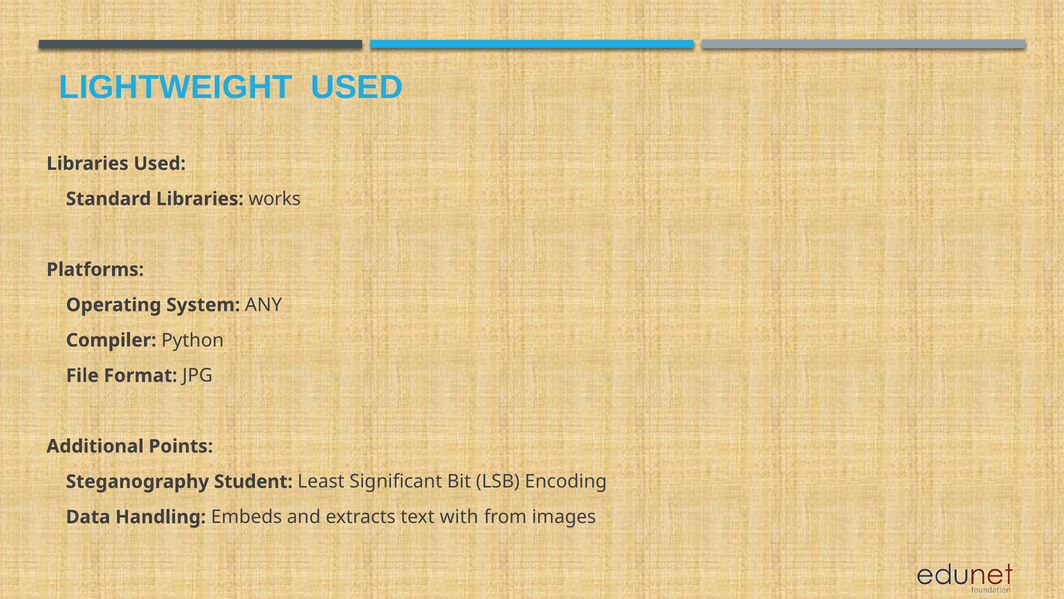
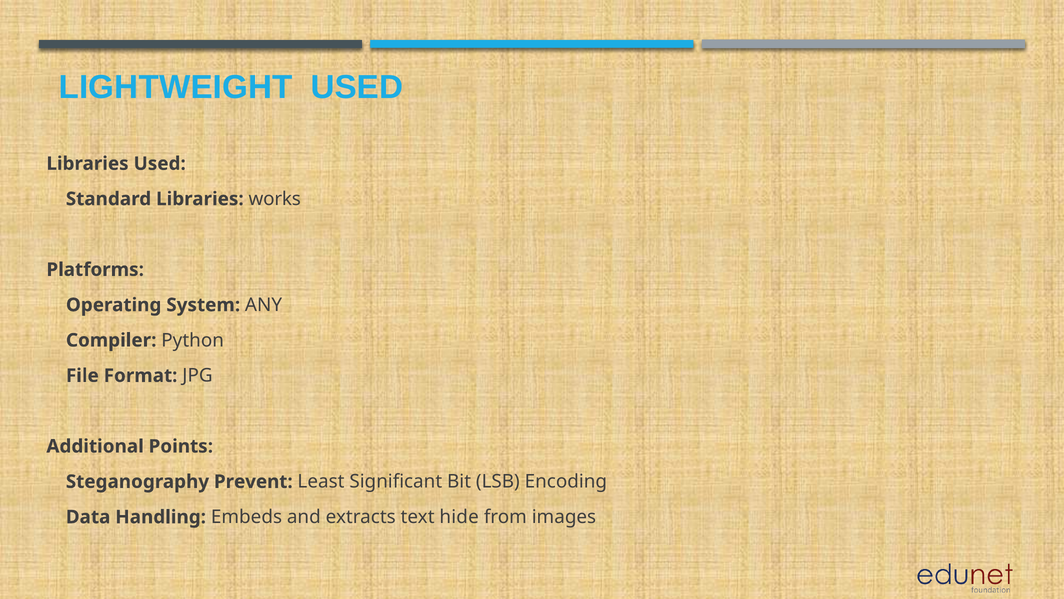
Student: Student -> Prevent
with: with -> hide
